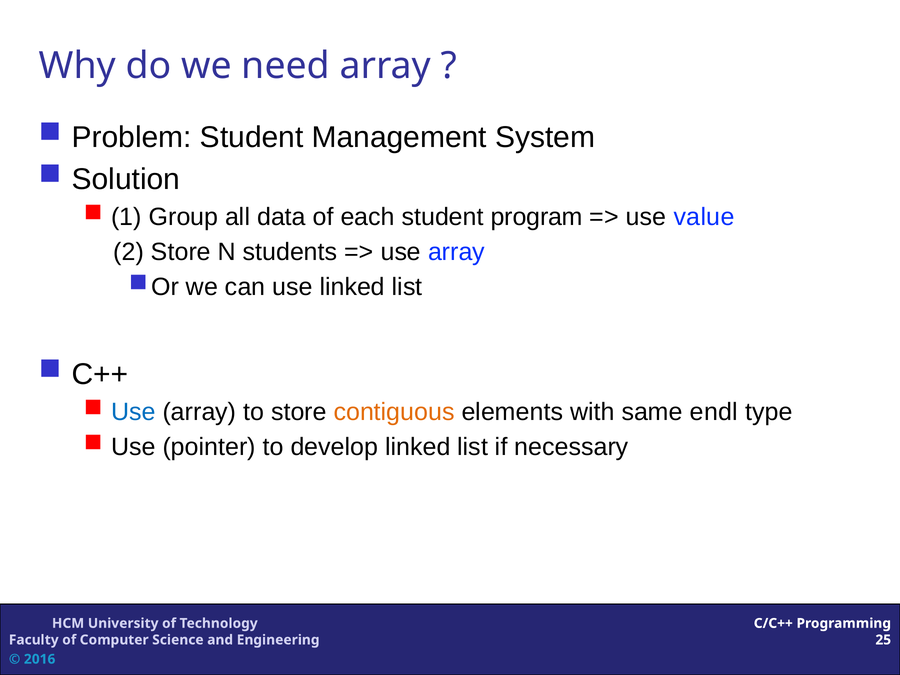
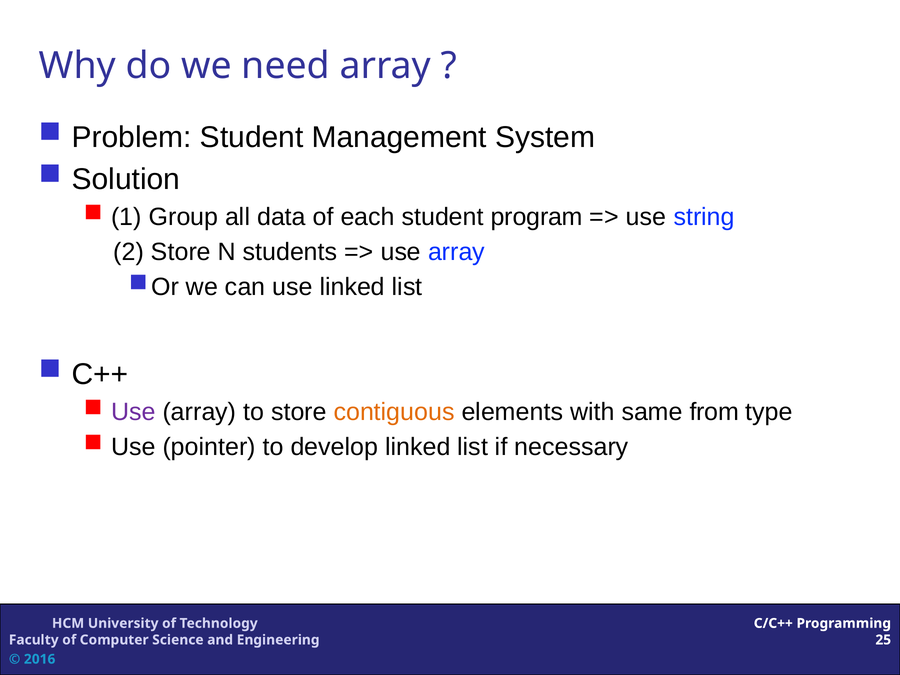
value: value -> string
Use at (133, 412) colour: blue -> purple
endl: endl -> from
